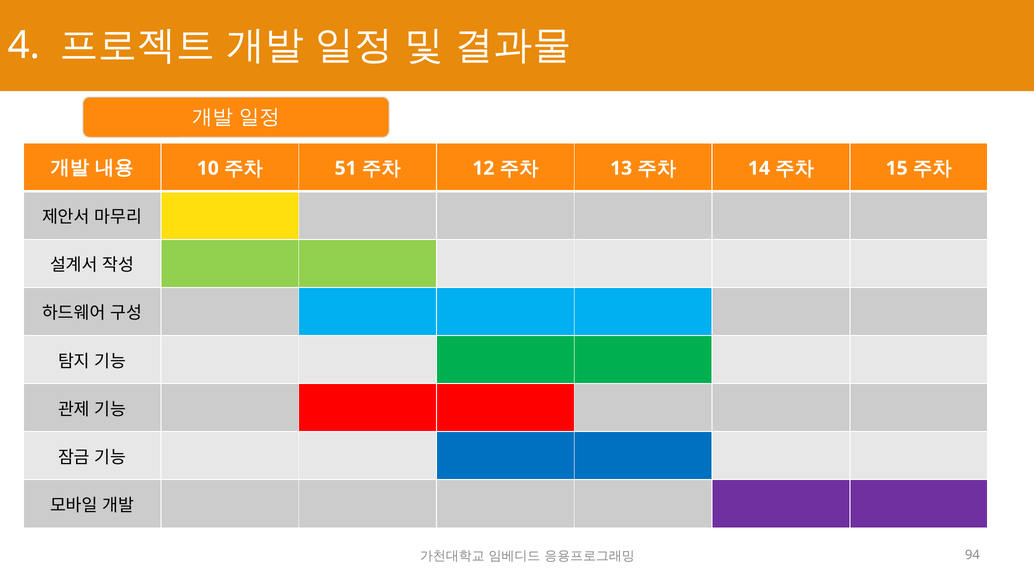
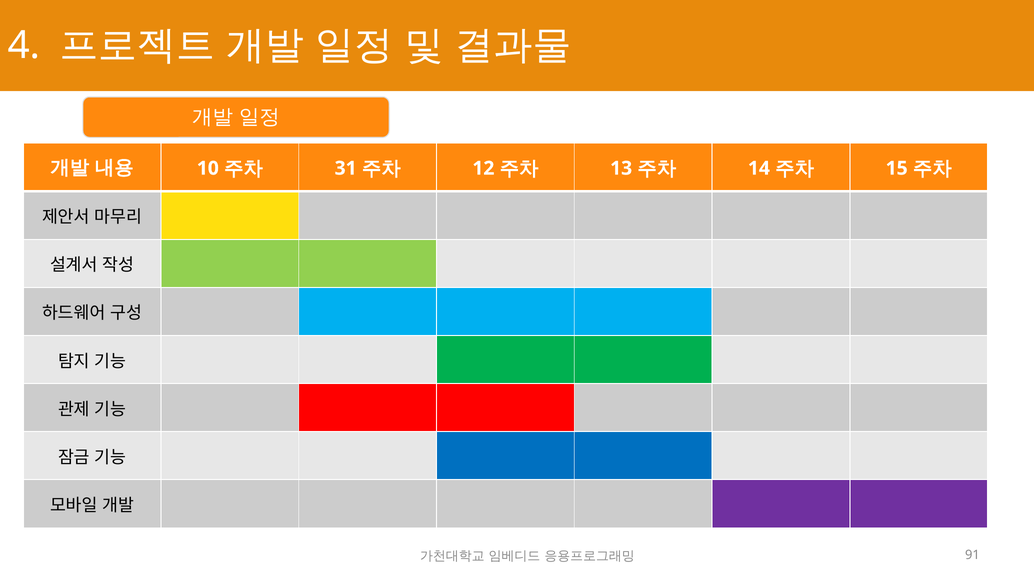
51: 51 -> 31
94: 94 -> 91
